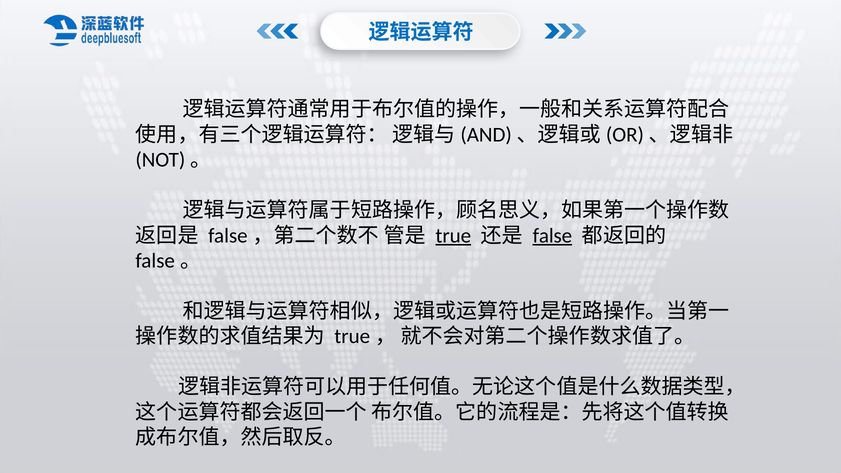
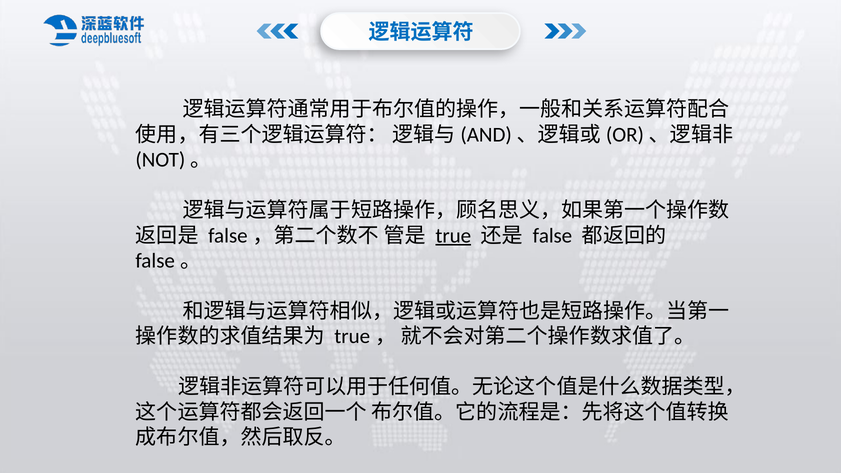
false underline: present -> none
